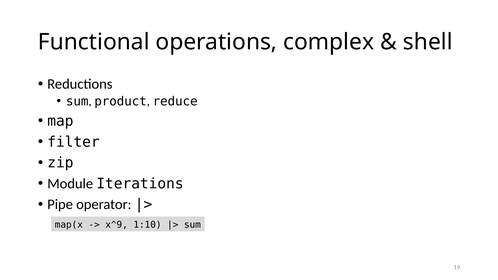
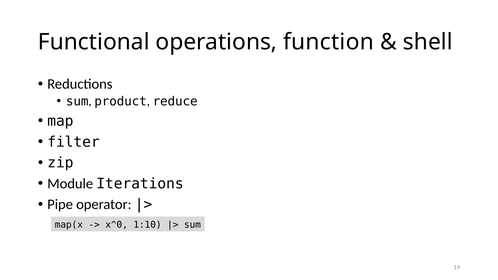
complex: complex -> function
x^9: x^9 -> x^0
